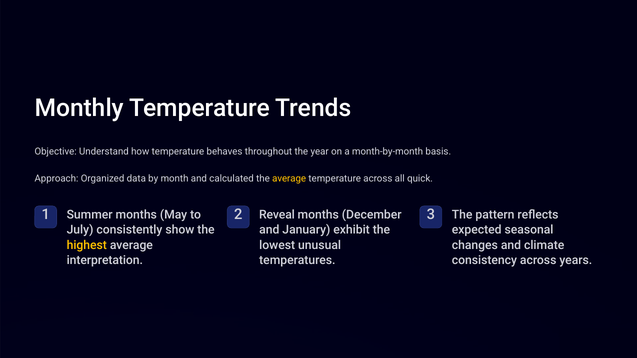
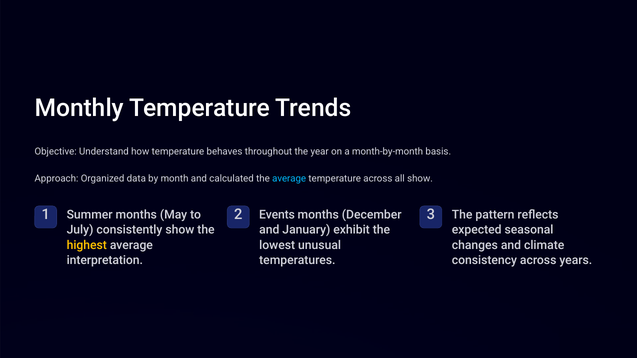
average at (289, 179) colour: yellow -> light blue
all quick: quick -> show
Reveal: Reveal -> Events
